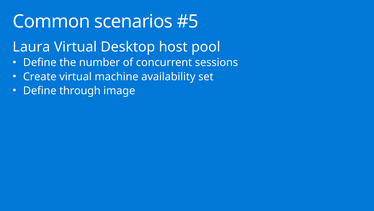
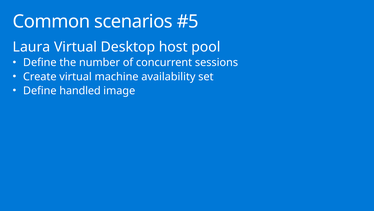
through: through -> handled
